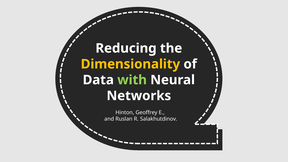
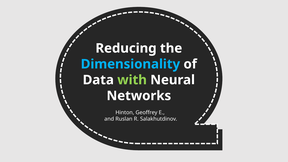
Dimensionality colour: yellow -> light blue
